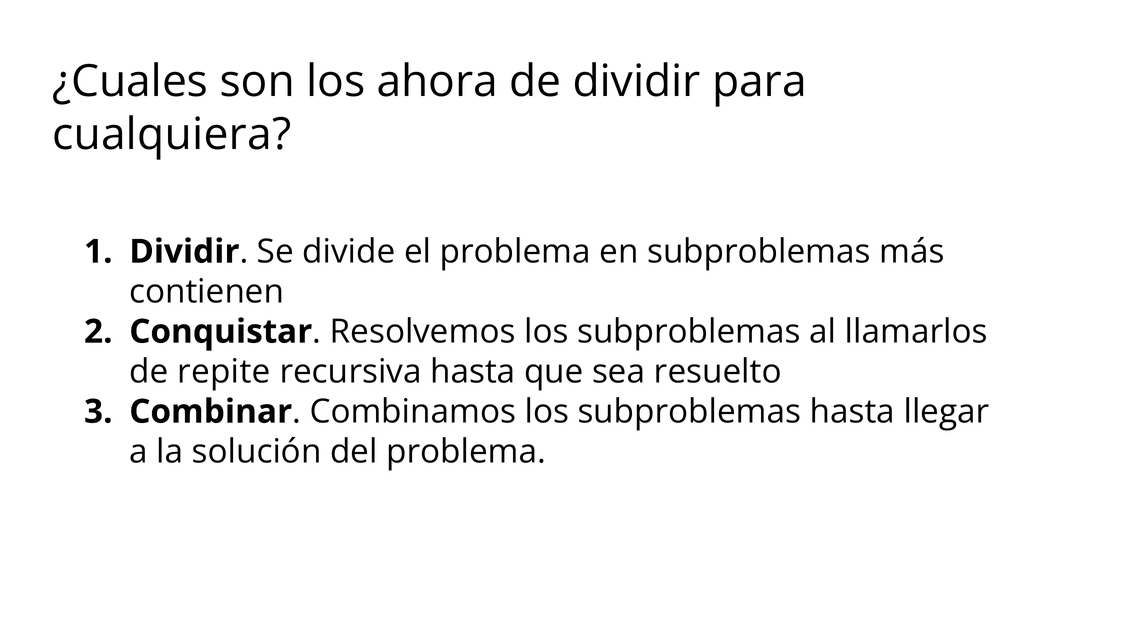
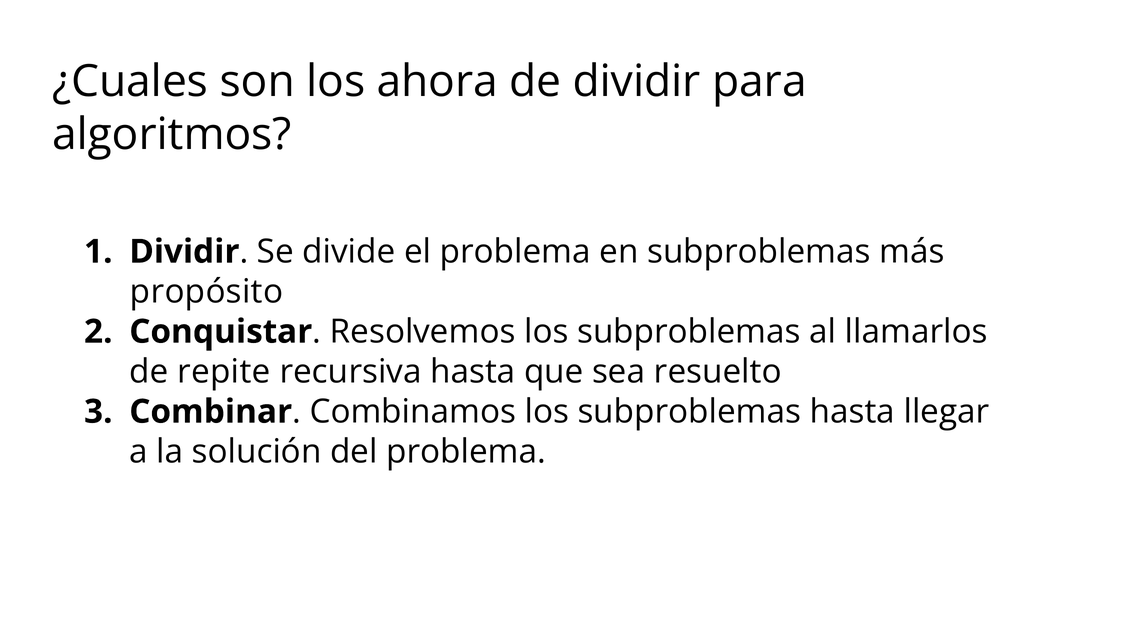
cualquiera: cualquiera -> algoritmos
contienen: contienen -> propósito
